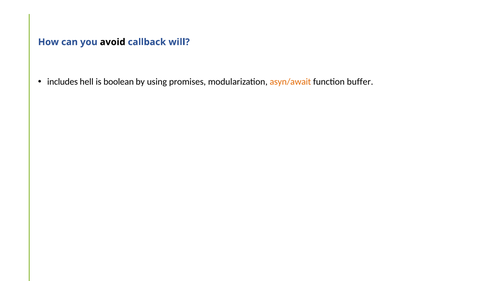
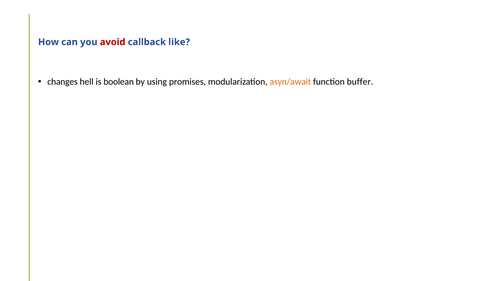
avoid colour: black -> red
will: will -> like
includes: includes -> changes
